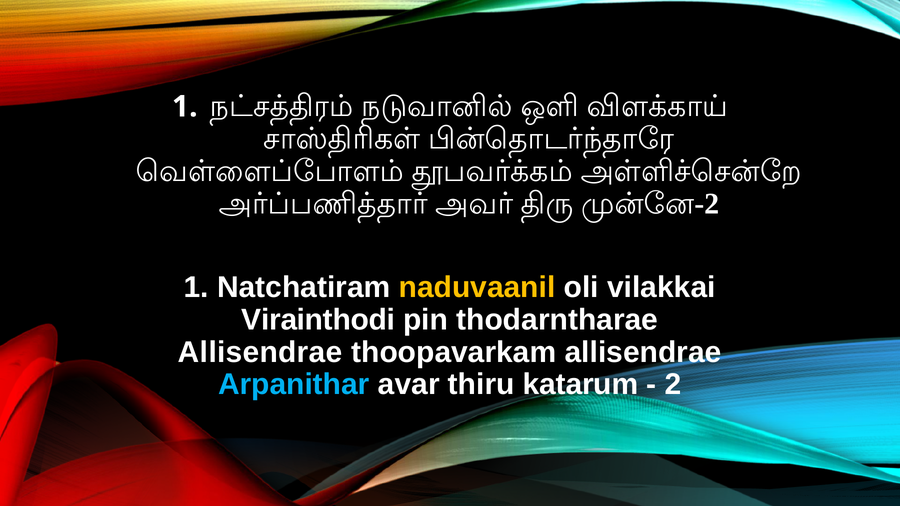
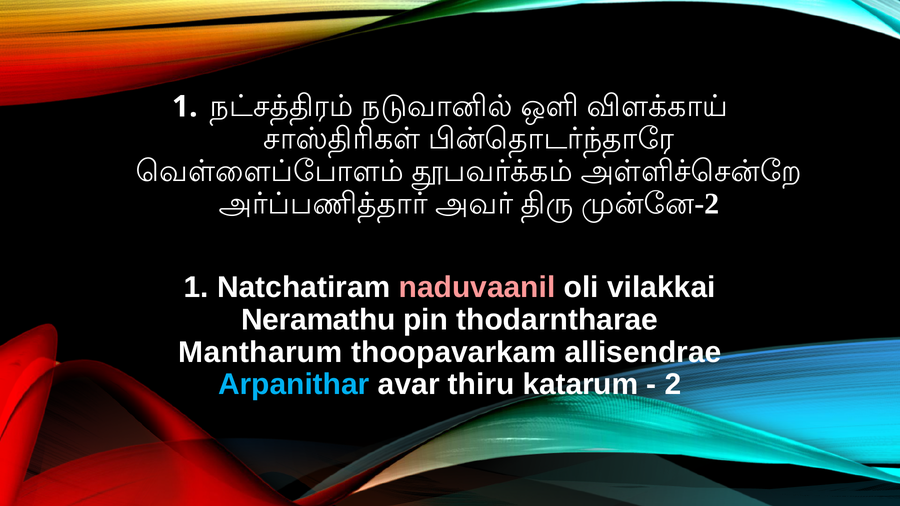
naduvaanil colour: yellow -> pink
Virainthodi: Virainthodi -> Neramathu
Allisendrae at (260, 352): Allisendrae -> Mantharum
